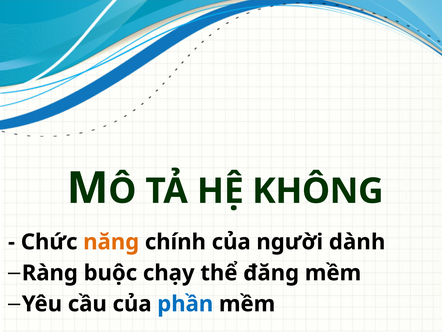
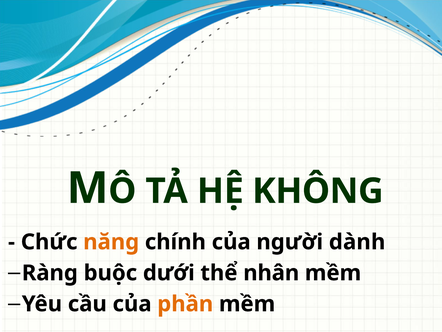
chạy: chạy -> dưới
đăng: đăng -> nhân
phần colour: blue -> orange
